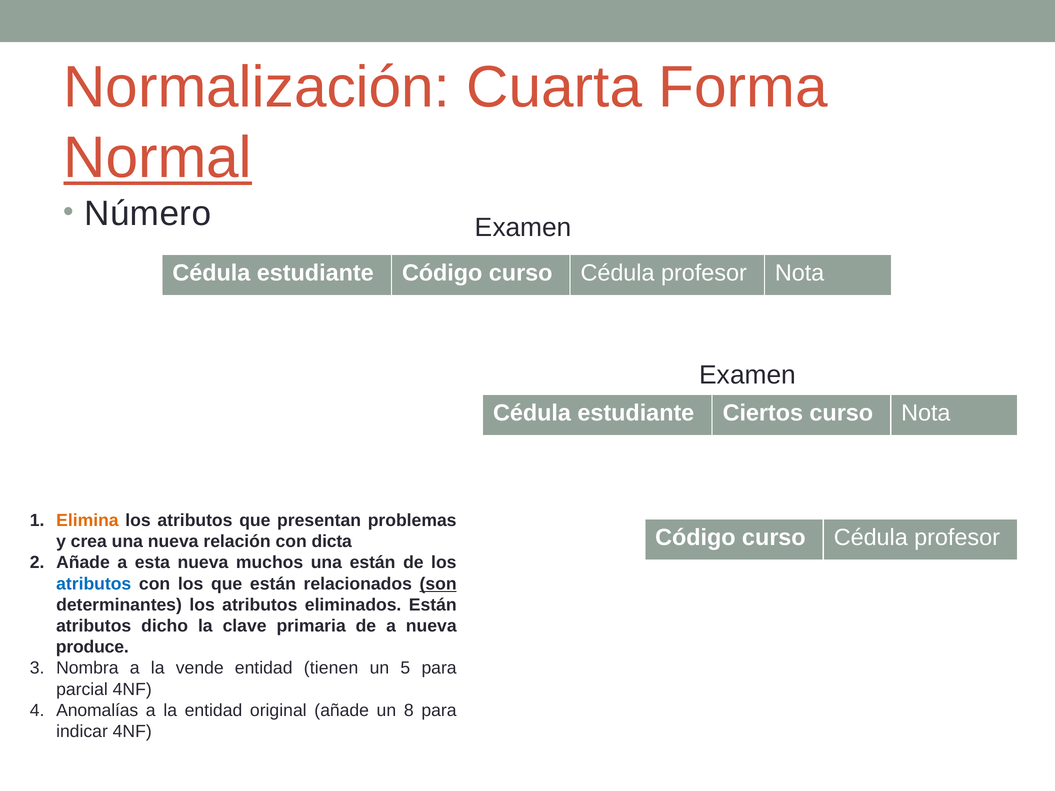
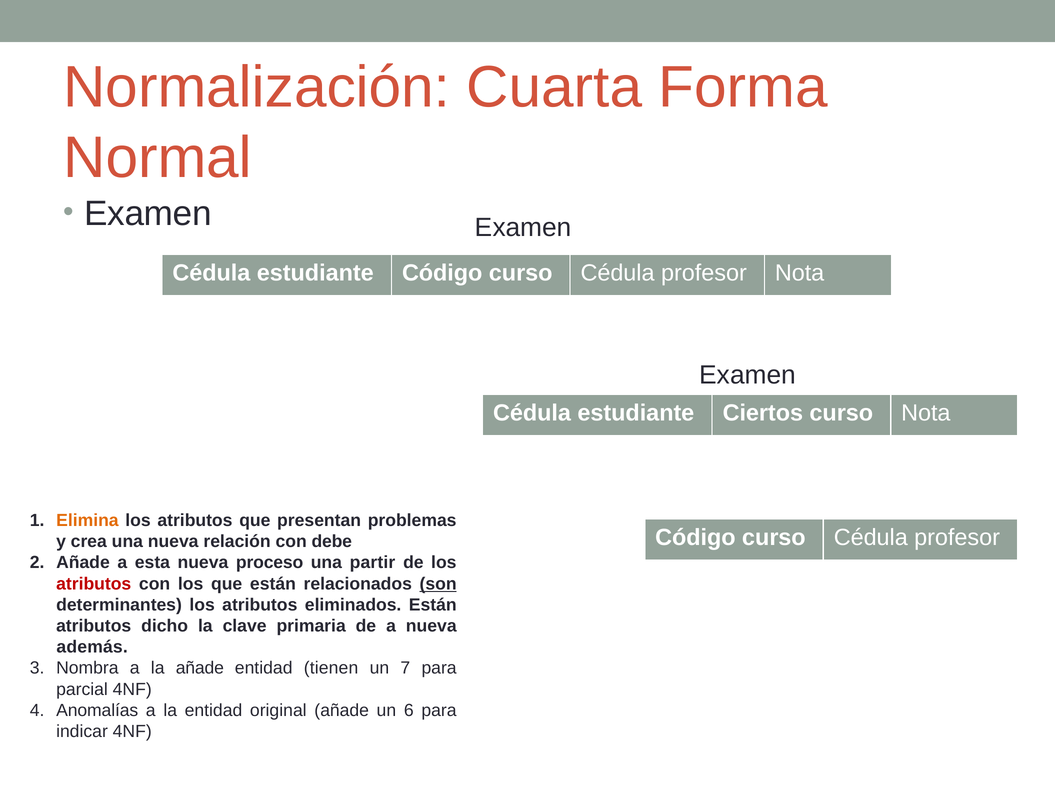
Normal underline: present -> none
Número at (148, 213): Número -> Examen
dicta: dicta -> debe
muchos: muchos -> proceso
una están: están -> partir
atributos at (94, 584) colour: blue -> red
produce: produce -> además
la vende: vende -> añade
5: 5 -> 7
8: 8 -> 6
